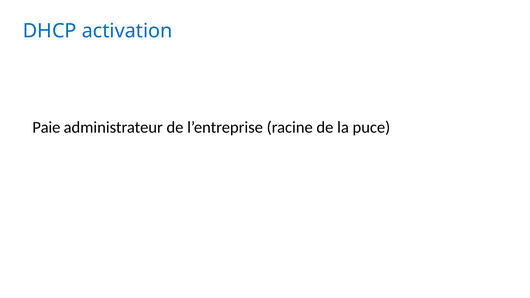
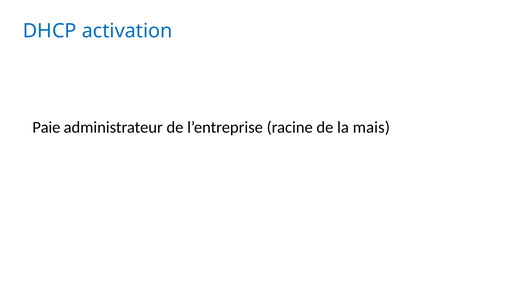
puce: puce -> mais
